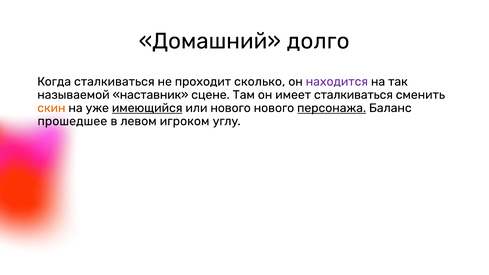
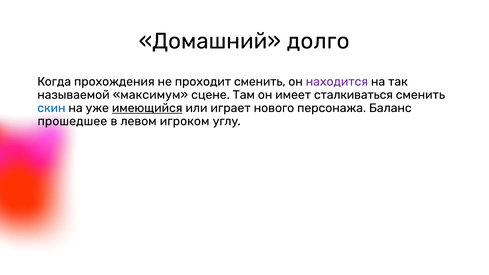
Когда сталкиваться: сталкиваться -> прохождения
проходит сколько: сколько -> сменить
наставник: наставник -> максимум
скин colour: orange -> blue
или нового: нового -> играет
персонажа underline: present -> none
